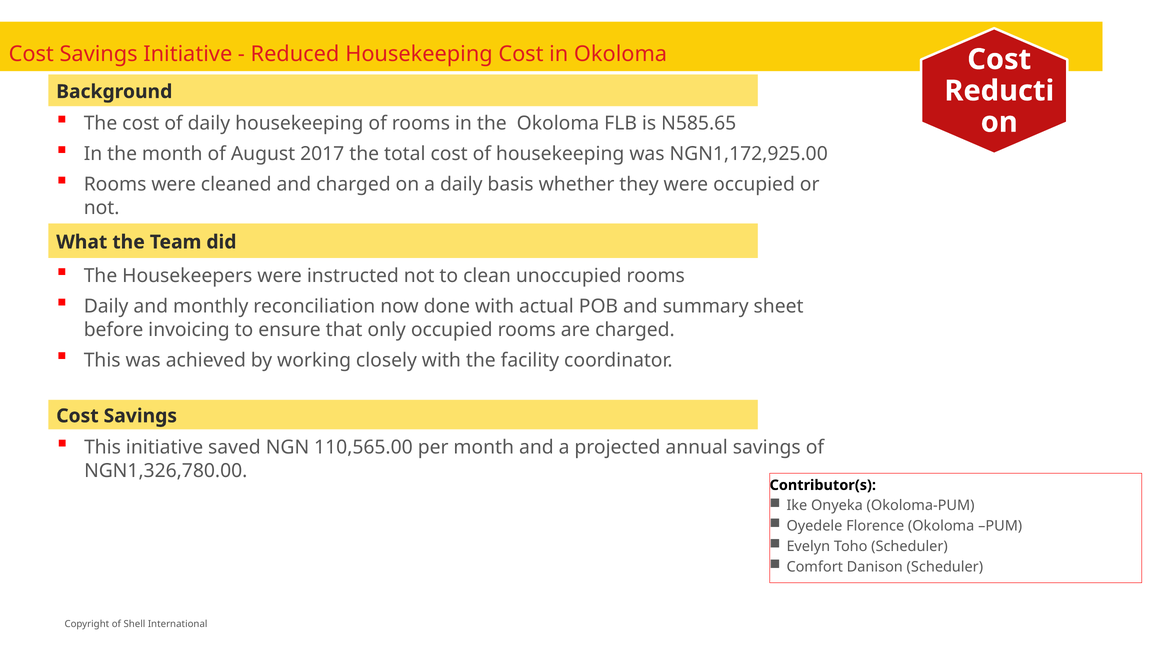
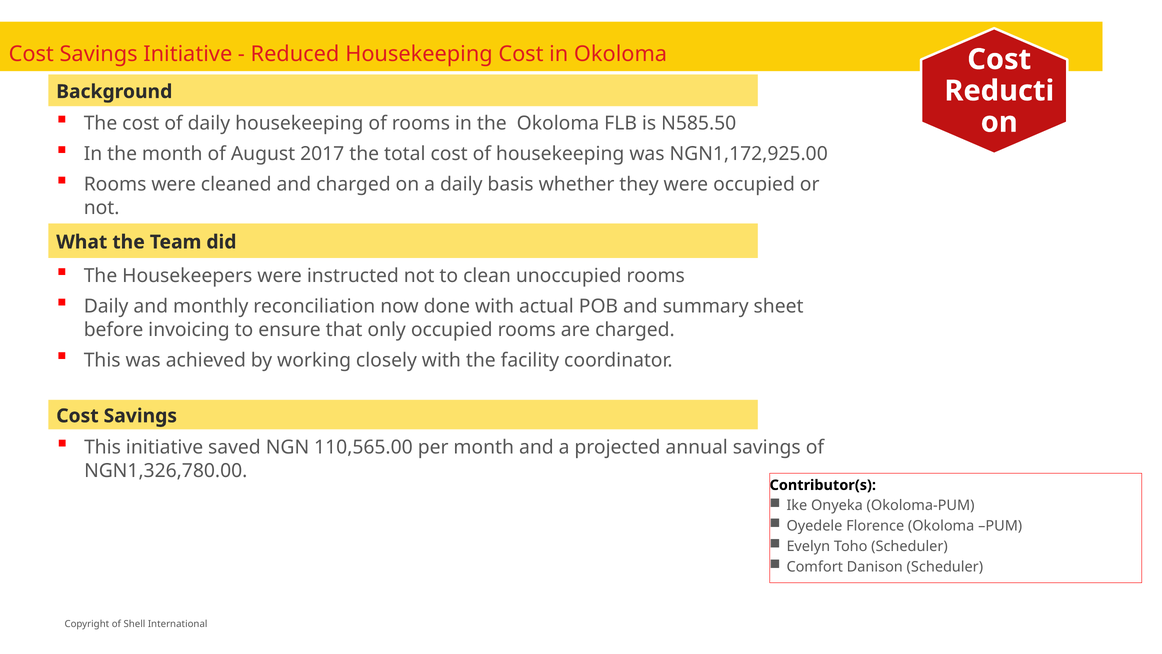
N585.65: N585.65 -> N585.50
